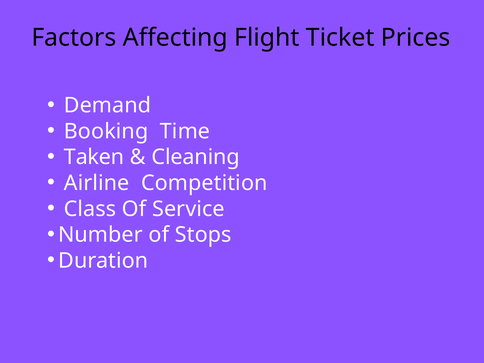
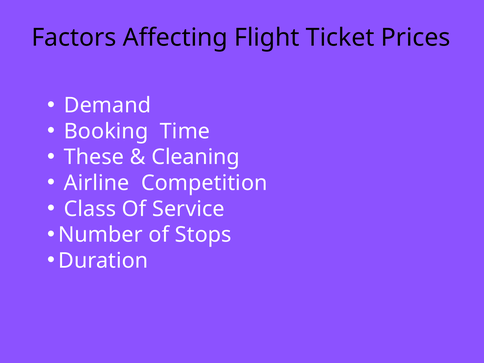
Taken: Taken -> These
